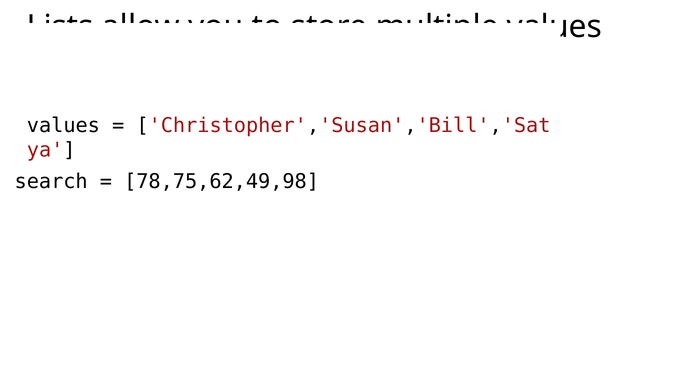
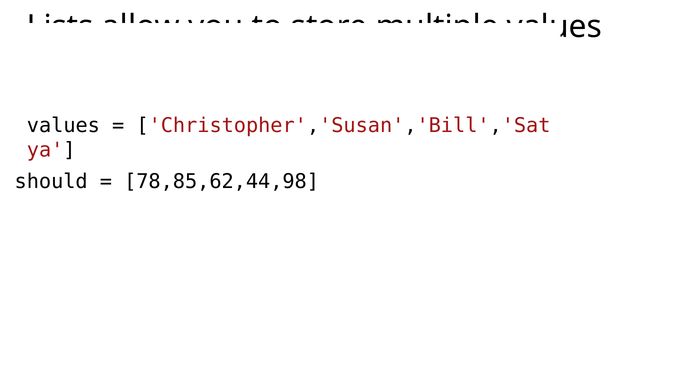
search: search -> should
78,75,62,49,98: 78,75,62,49,98 -> 78,85,62,44,98
